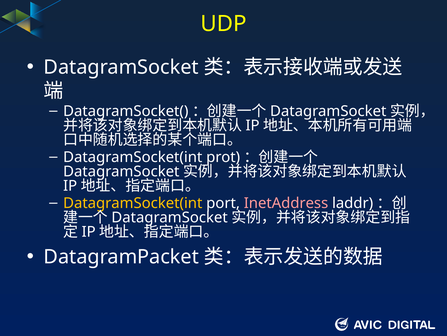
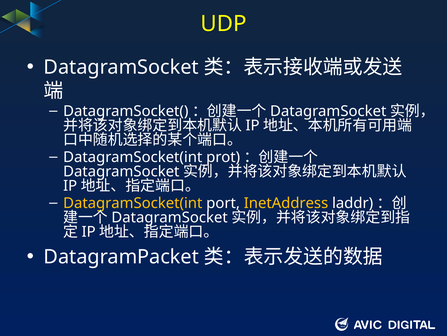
InetAddress colour: pink -> yellow
